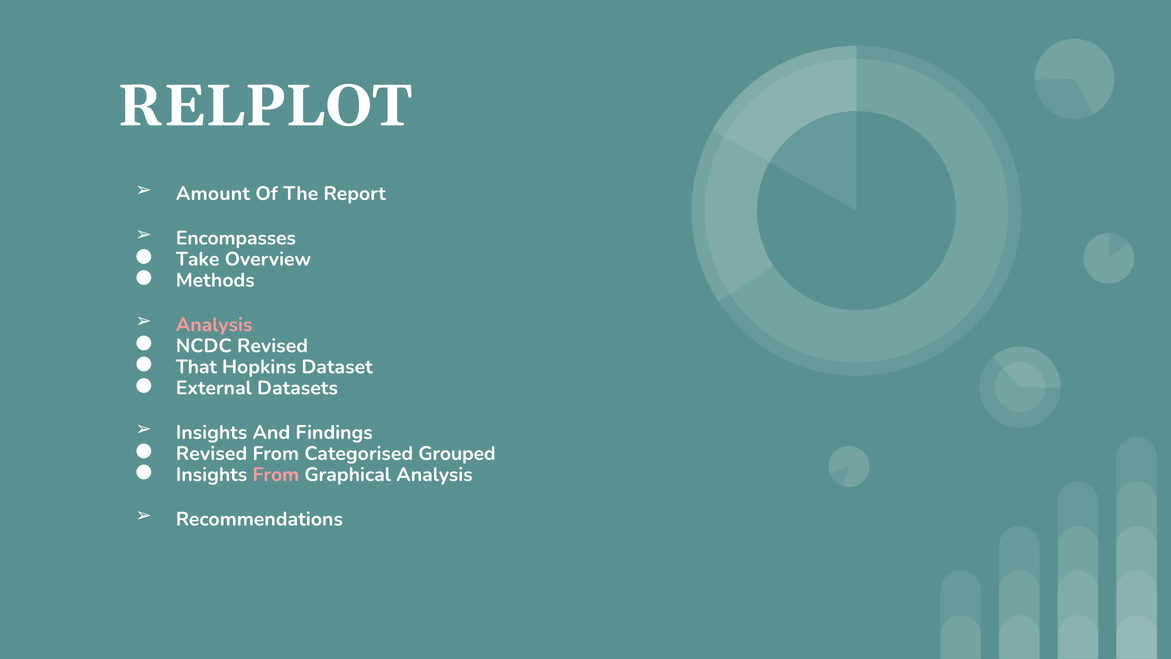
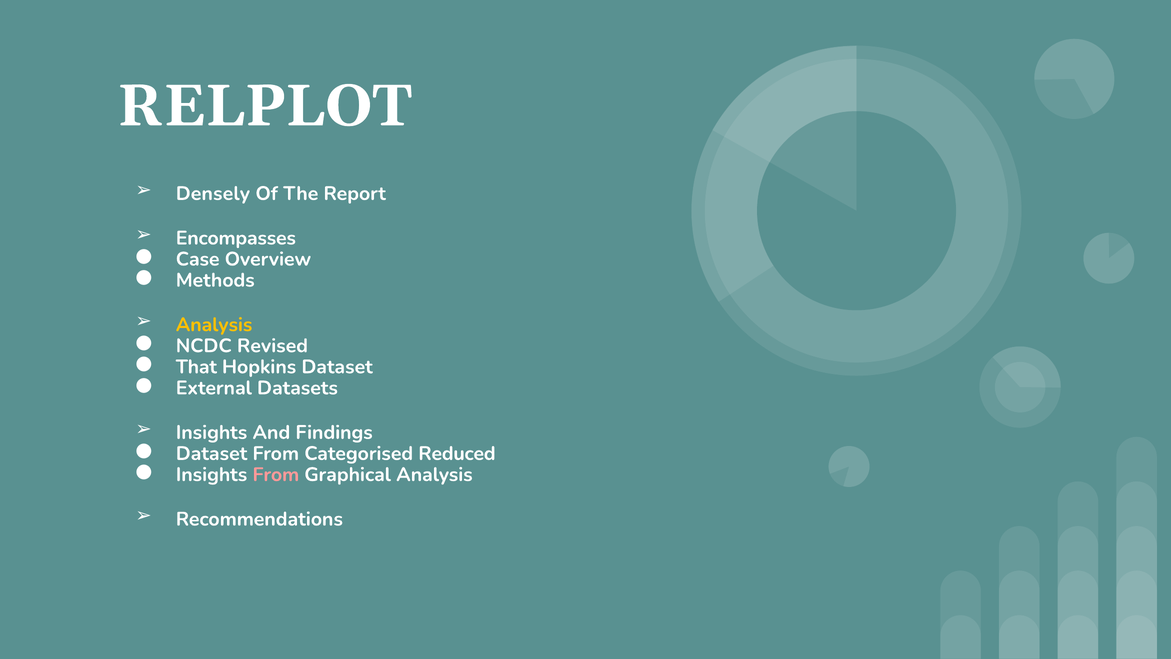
Amount: Amount -> Densely
Take: Take -> Case
Analysis at (214, 325) colour: pink -> yellow
Revised at (211, 453): Revised -> Dataset
Grouped: Grouped -> Reduced
